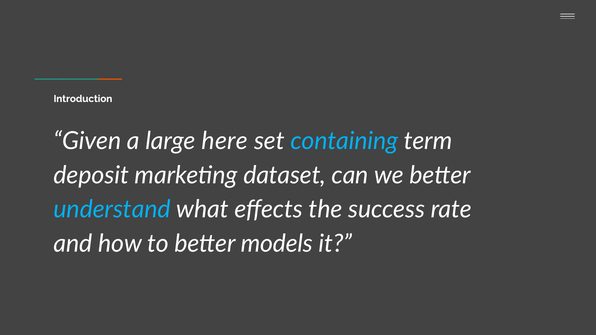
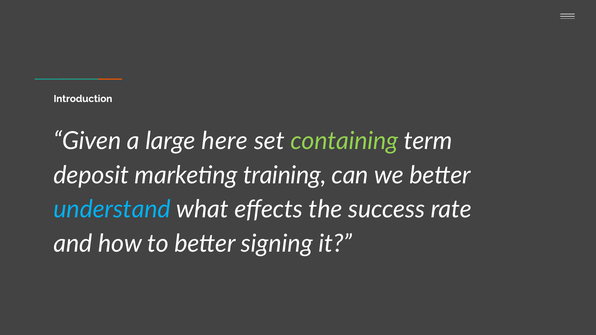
containing colour: light blue -> light green
dataset: dataset -> training
models: models -> signing
